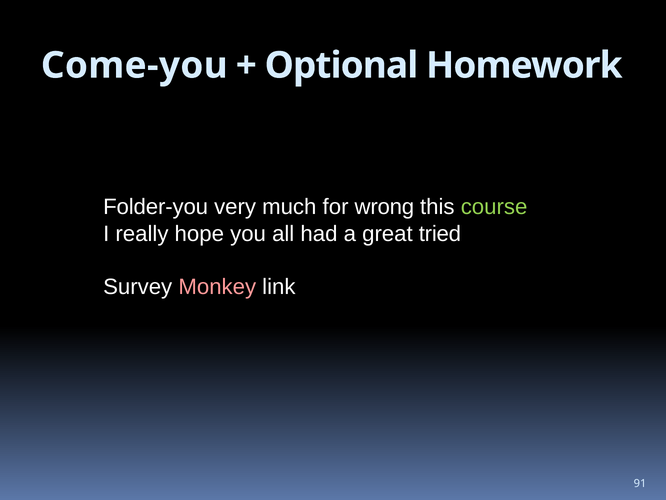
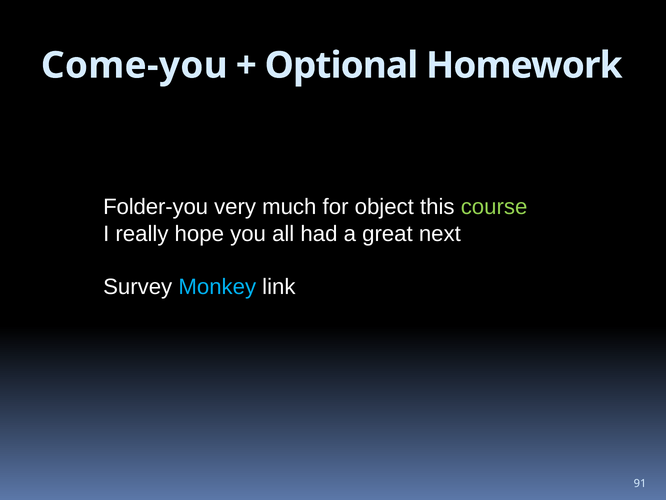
wrong: wrong -> object
tried: tried -> next
Monkey colour: pink -> light blue
